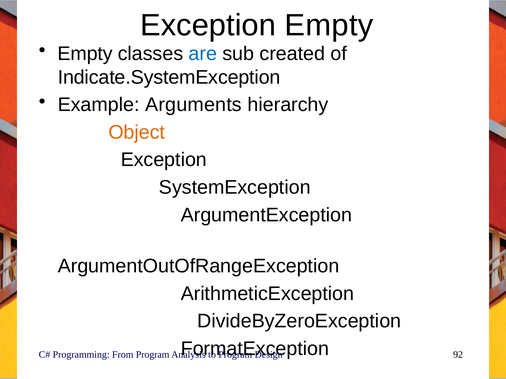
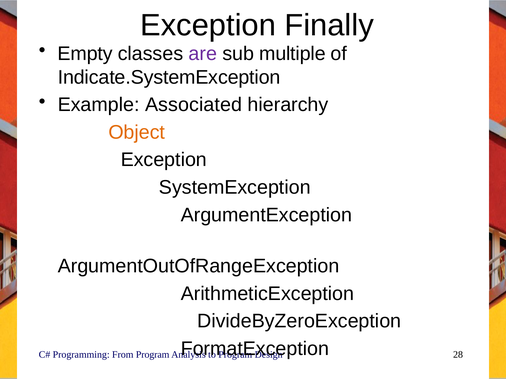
Exception Empty: Empty -> Finally
are colour: blue -> purple
created: created -> multiple
Arguments: Arguments -> Associated
92: 92 -> 28
